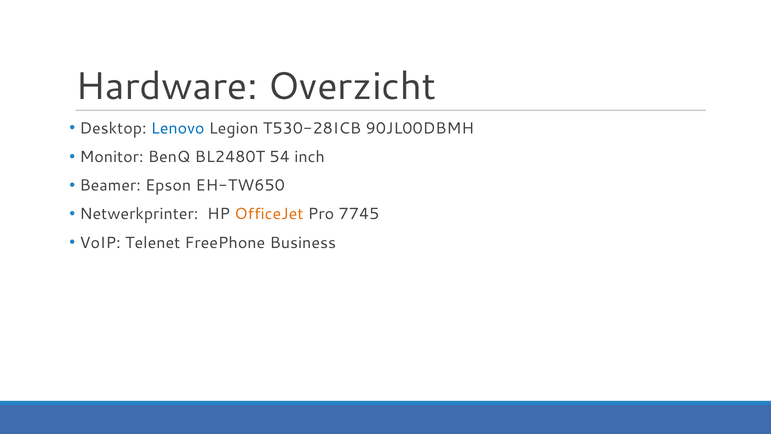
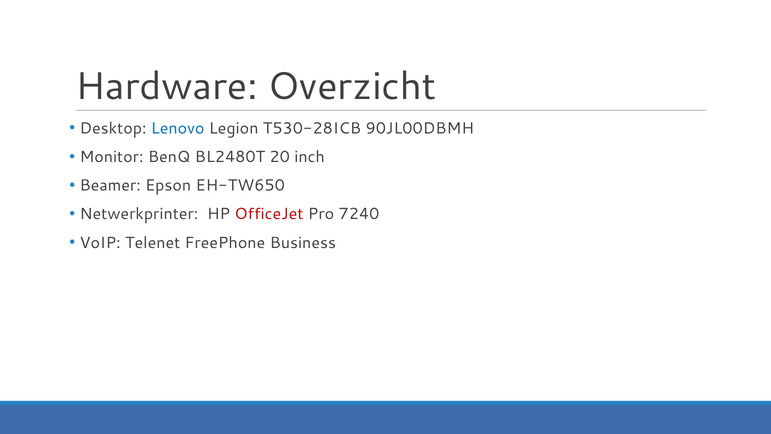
54: 54 -> 20
OfficeJet colour: orange -> red
7745: 7745 -> 7240
